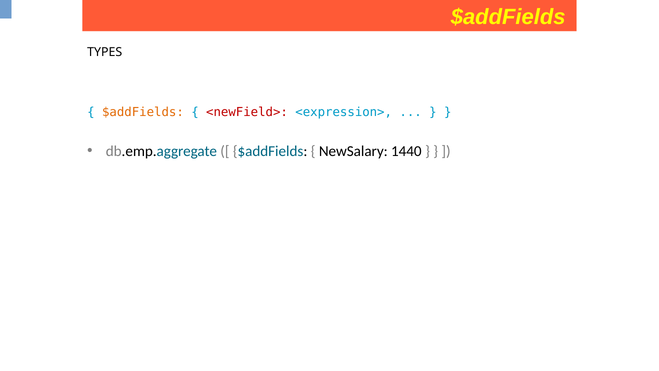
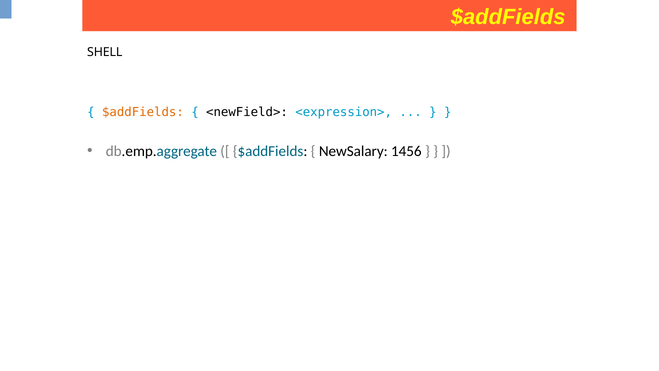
TYPES: TYPES -> SHELL
<newField> colour: red -> black
1440: 1440 -> 1456
